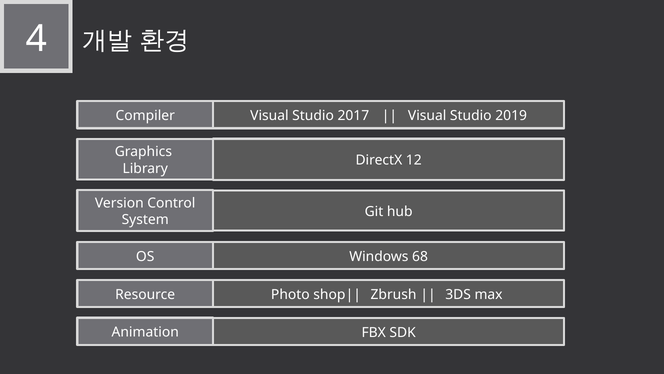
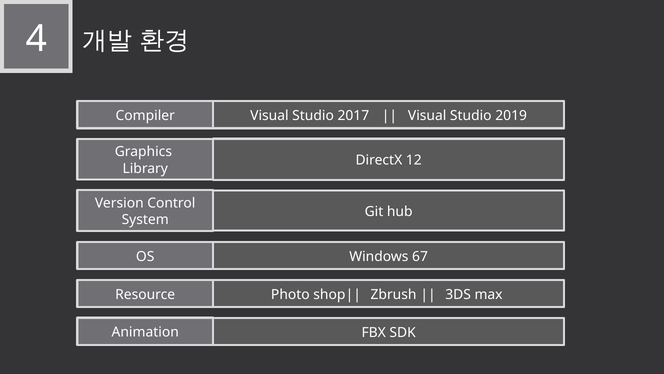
68: 68 -> 67
